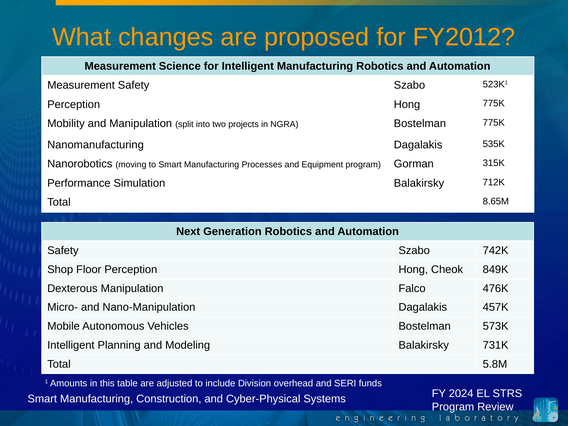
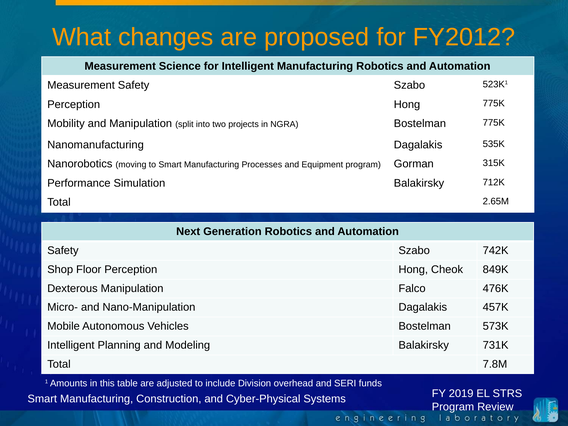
8.65M: 8.65M -> 2.65M
5.8M: 5.8M -> 7.8M
2024: 2024 -> 2019
